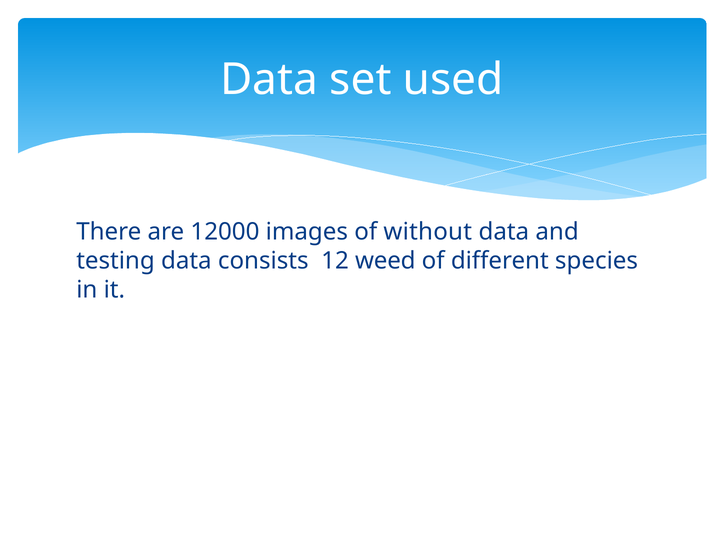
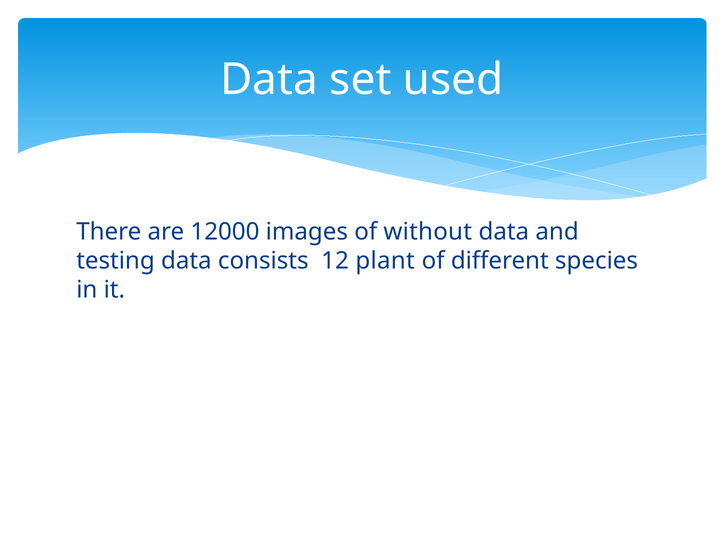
weed: weed -> plant
